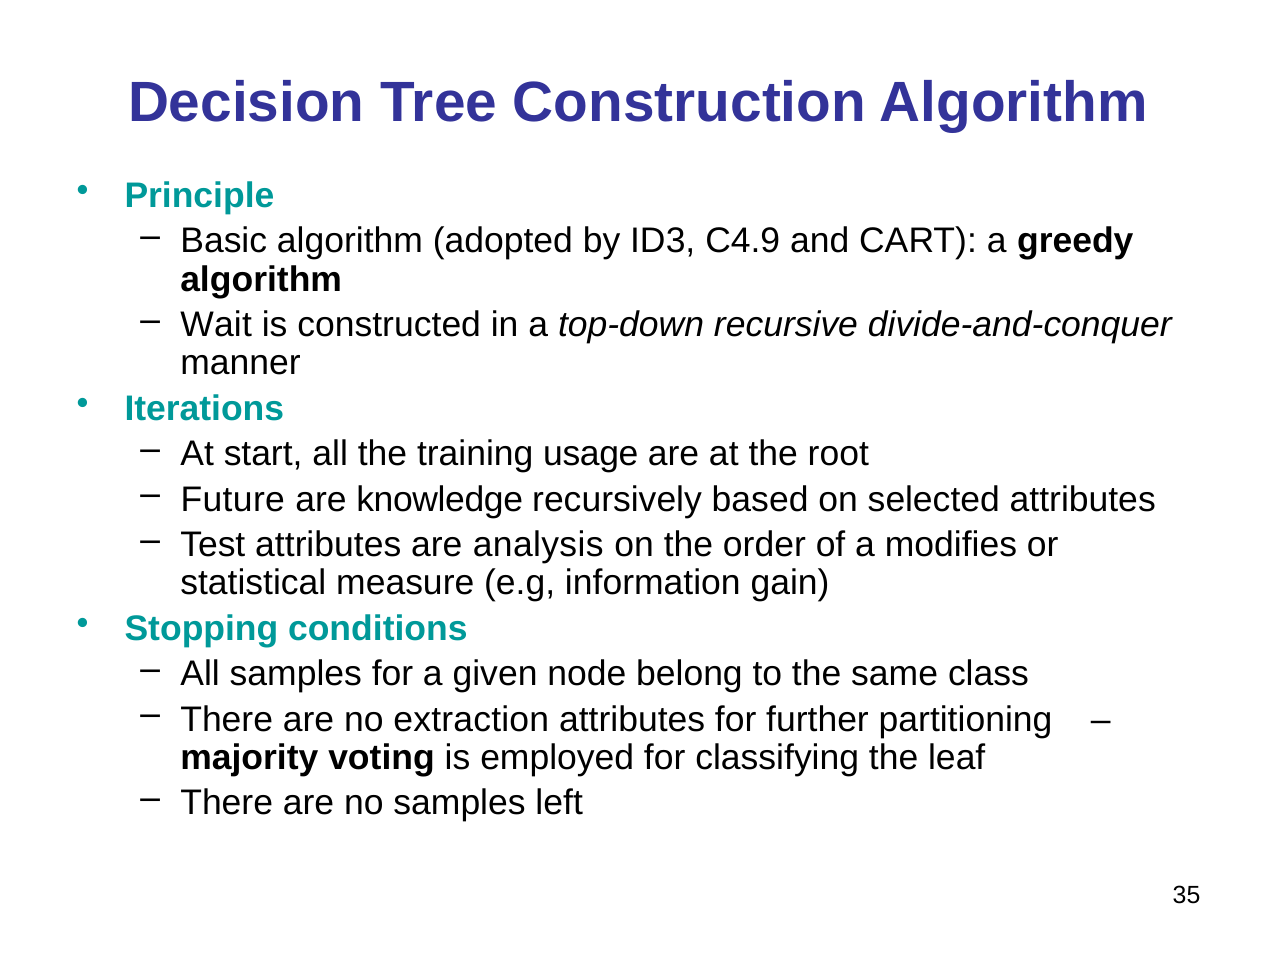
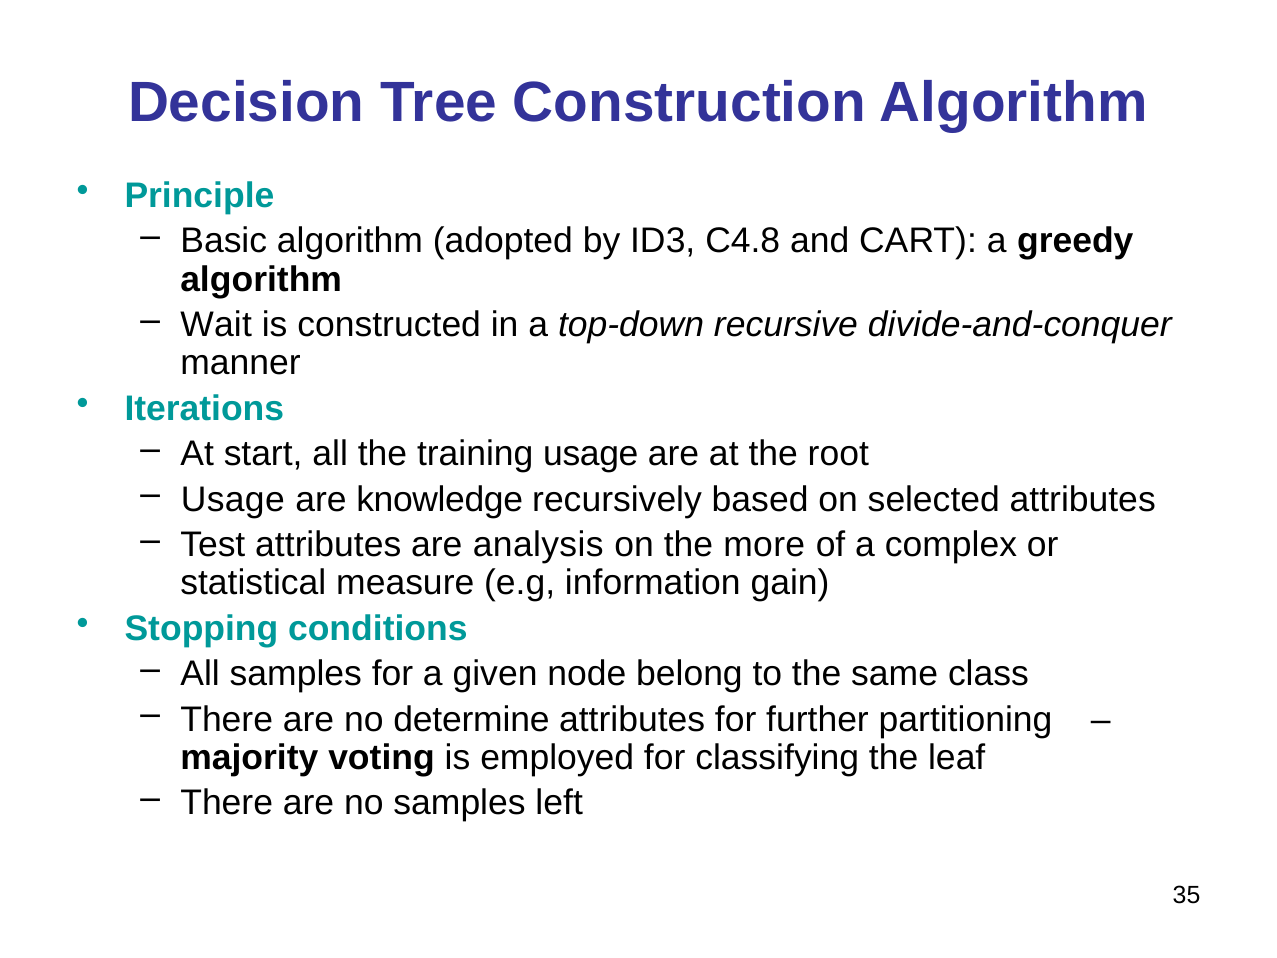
C4.9: C4.9 -> C4.8
Future at (233, 499): Future -> Usage
order: order -> more
modifies: modifies -> complex
extraction: extraction -> determine
